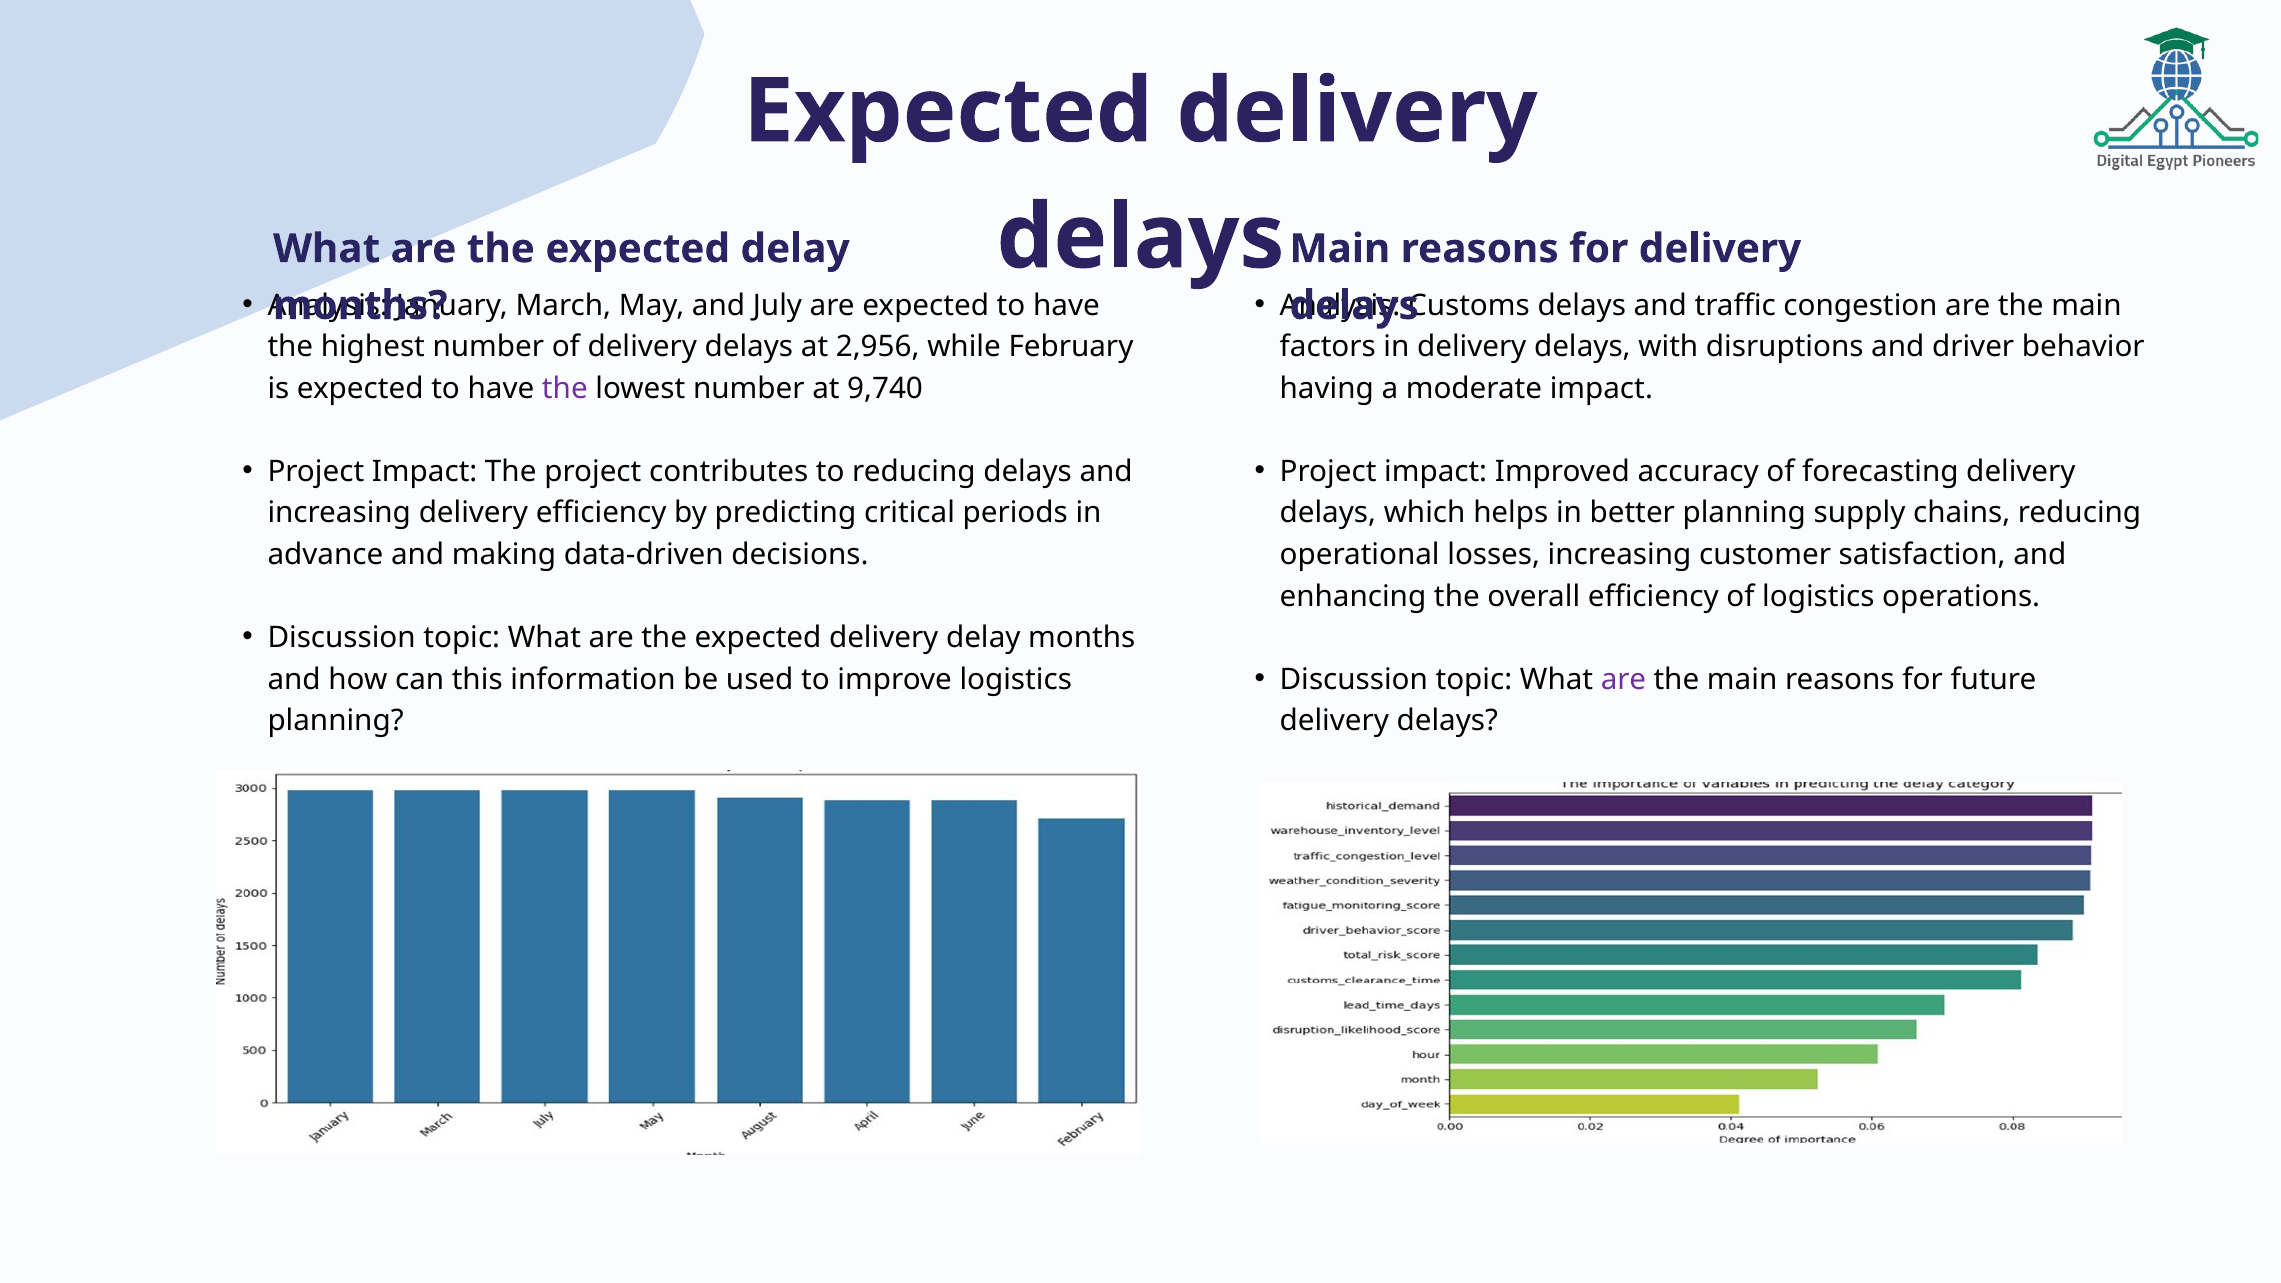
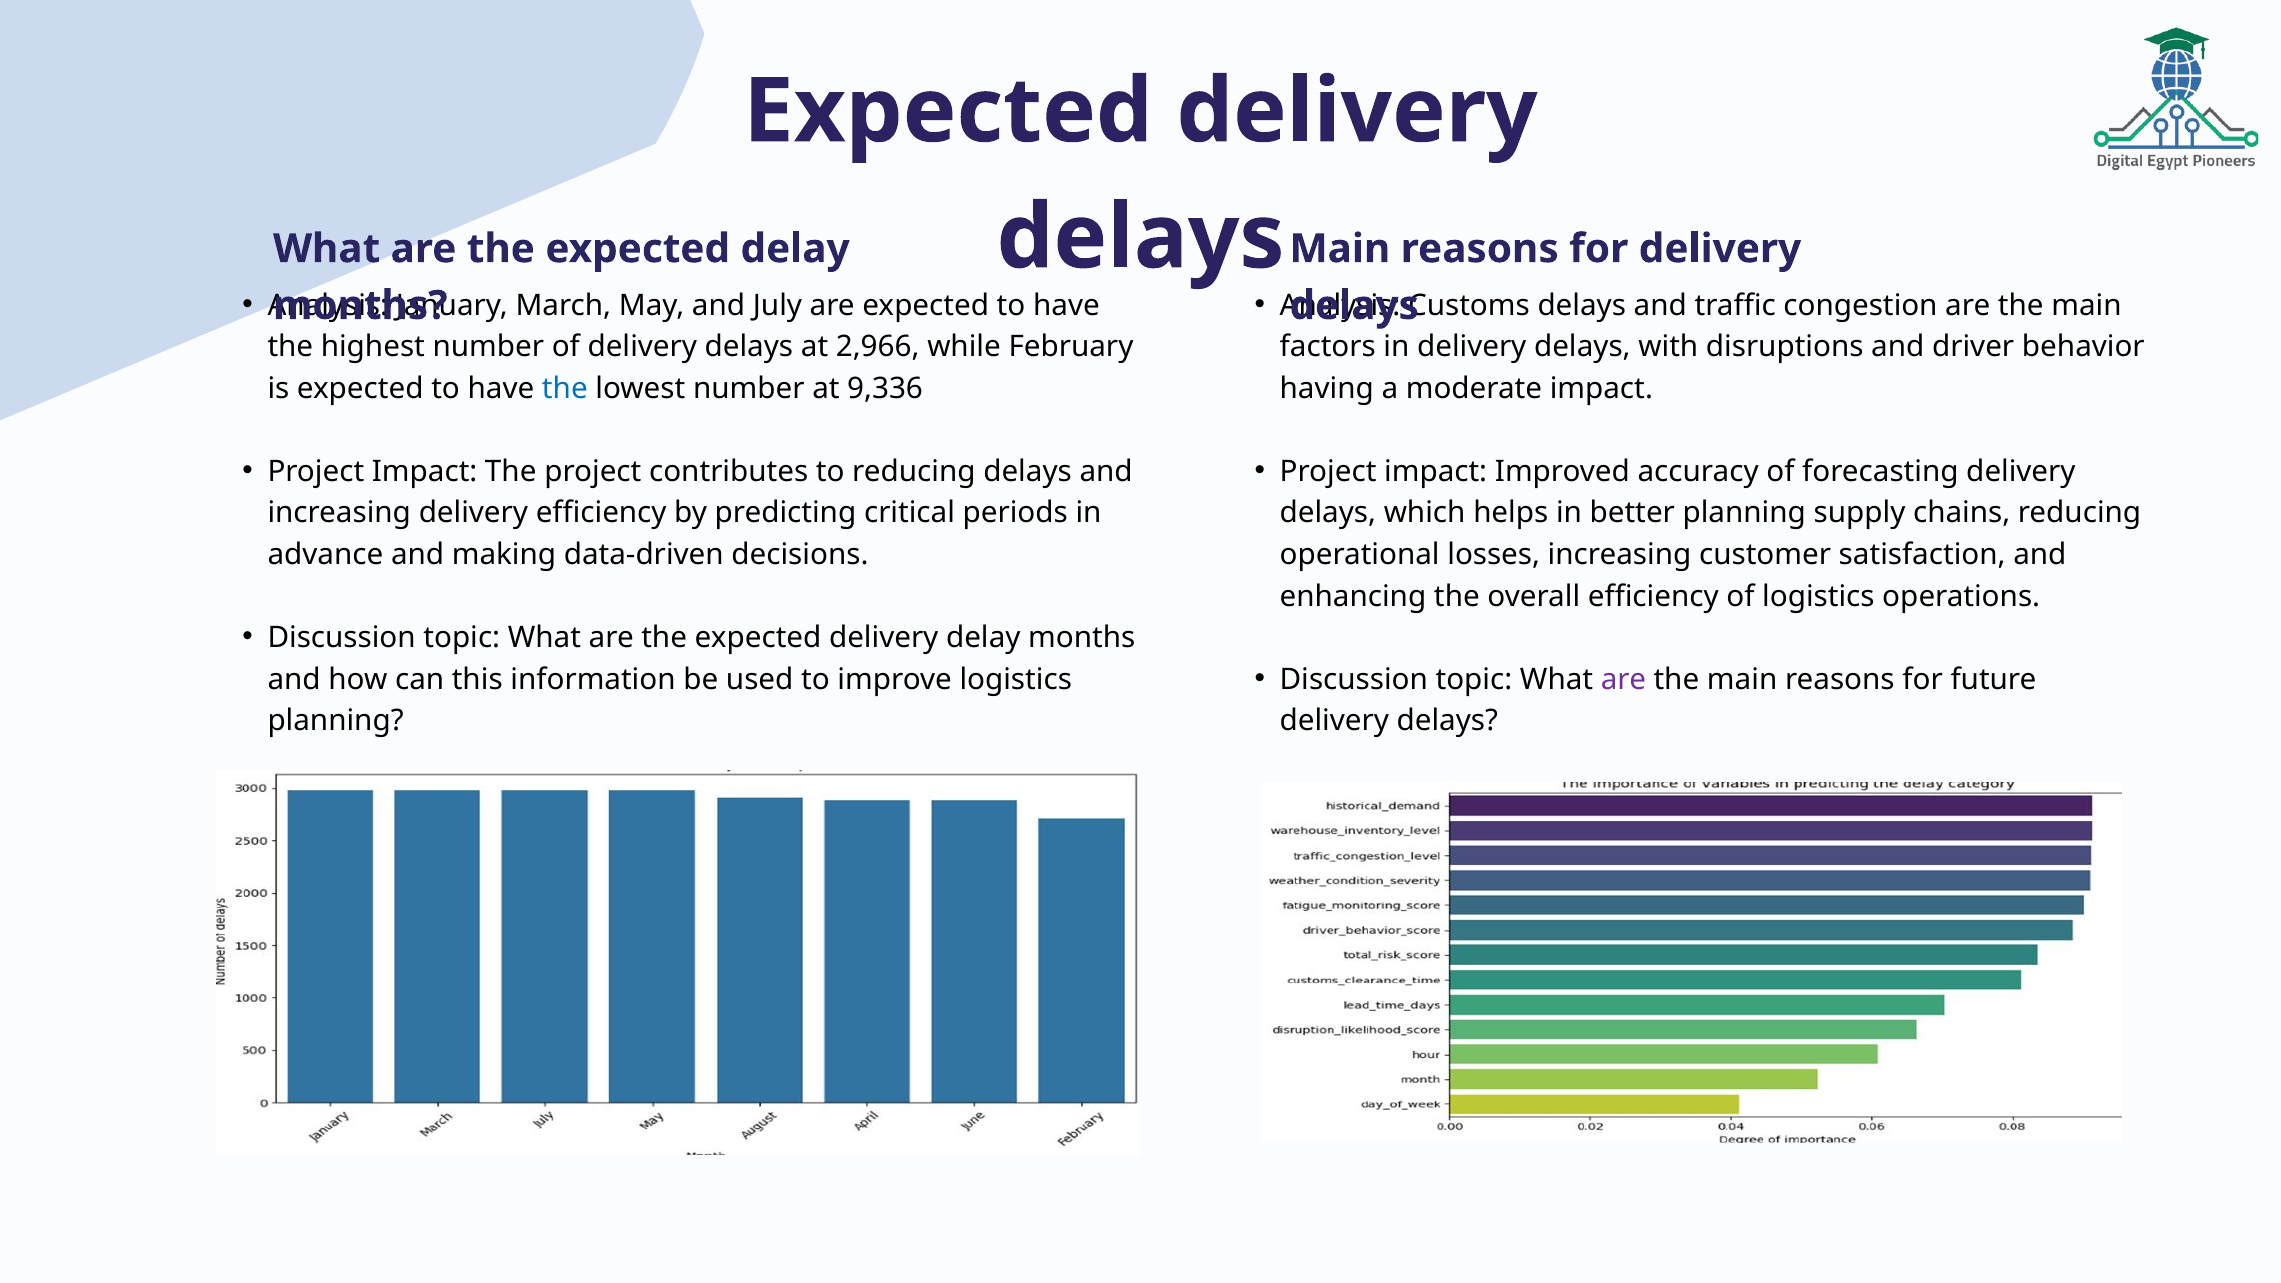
2,956: 2,956 -> 2,966
the at (565, 389) colour: purple -> blue
9,740: 9,740 -> 9,336
